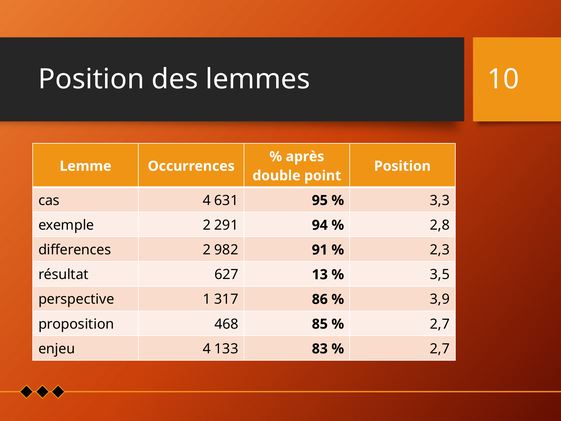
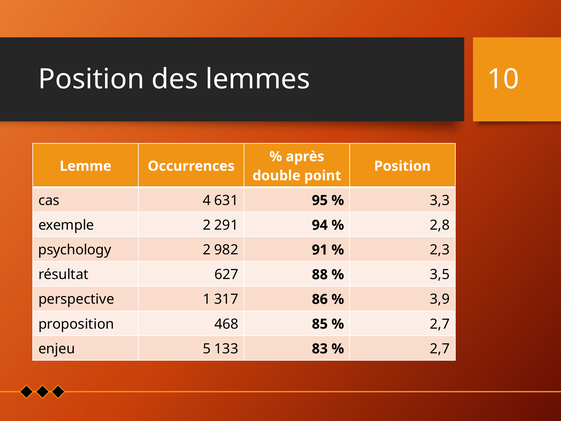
differences: differences -> psychology
13: 13 -> 88
enjeu 4: 4 -> 5
